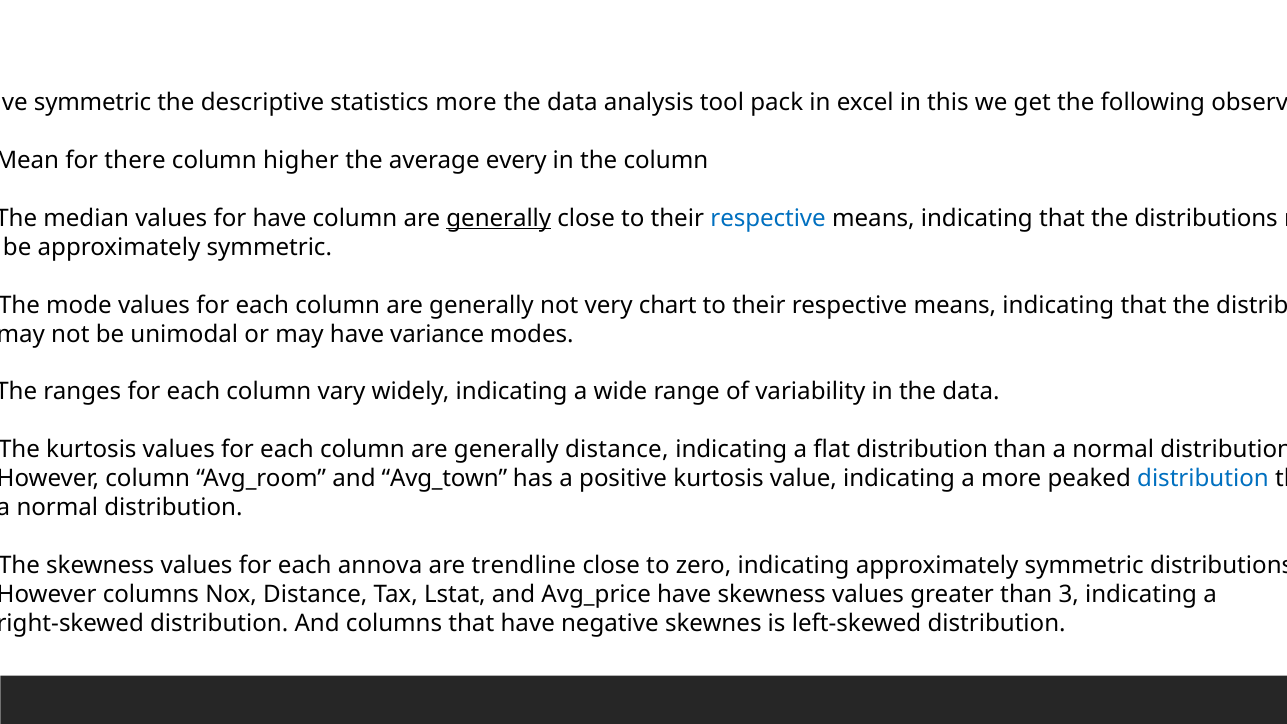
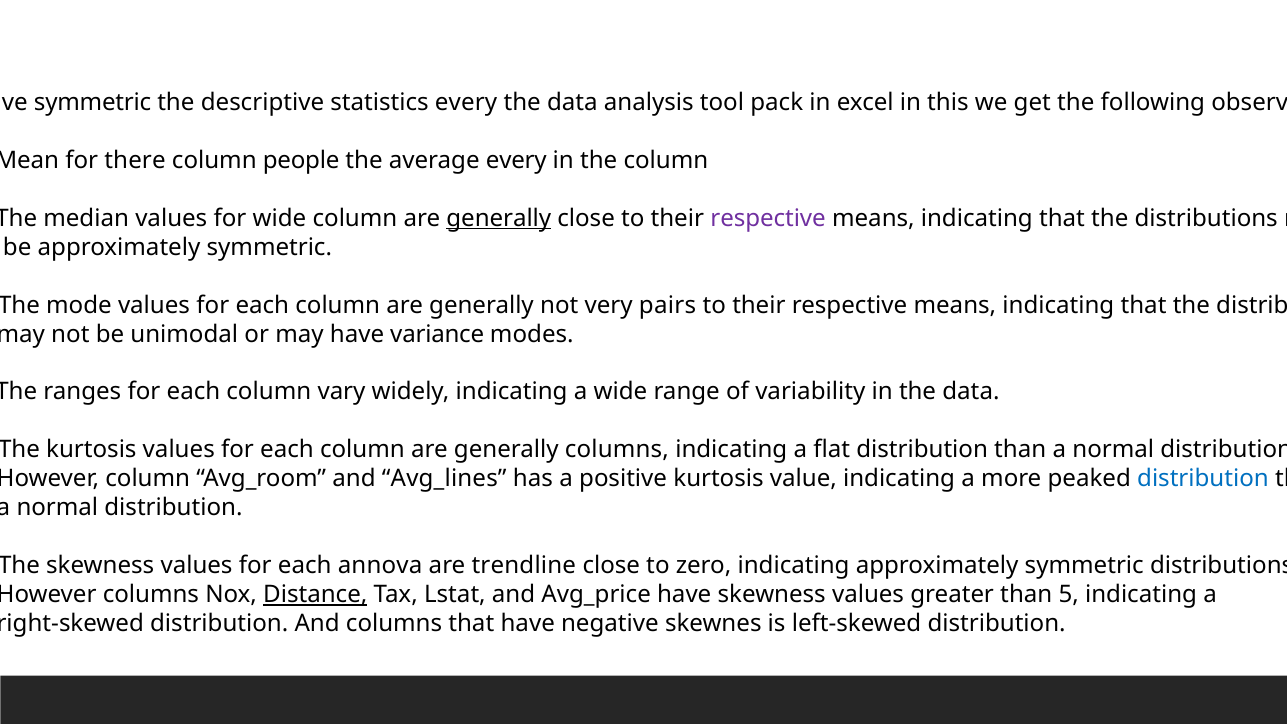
statistics more: more -> every
higher: higher -> people
for have: have -> wide
respective at (768, 218) colour: blue -> purple
chart: chart -> pairs
generally distance: distance -> columns
Avg_town: Avg_town -> Avg_lines
Distance at (315, 595) underline: none -> present
than 3: 3 -> 5
